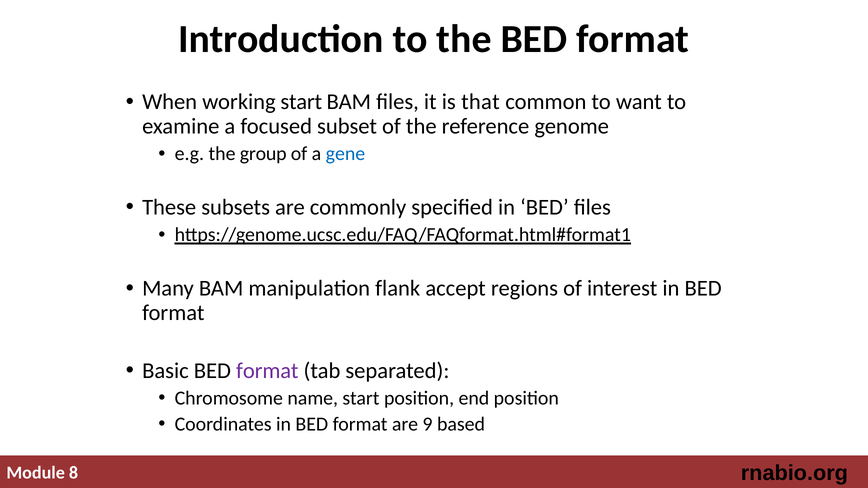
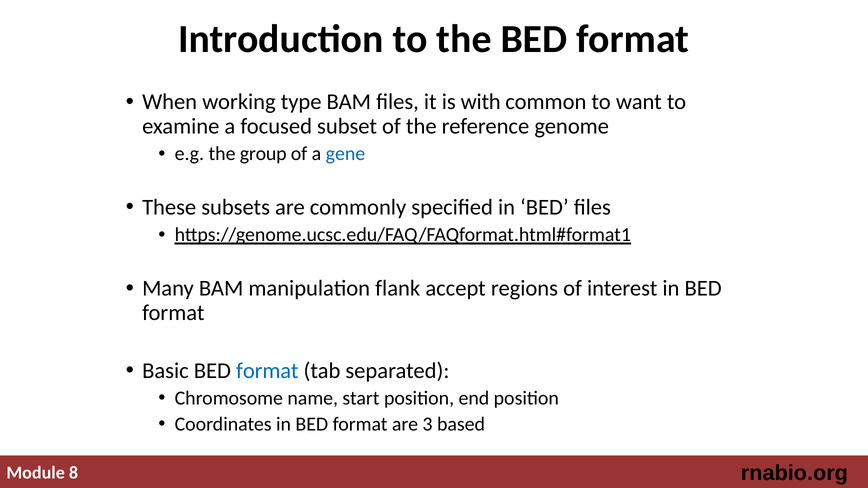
working start: start -> type
that: that -> with
format at (267, 371) colour: purple -> blue
are 9: 9 -> 3
